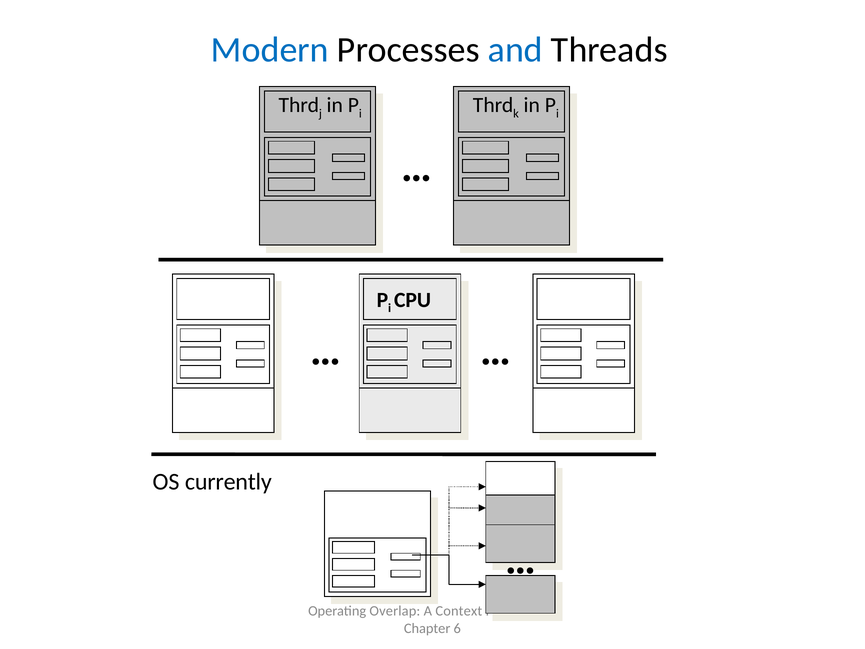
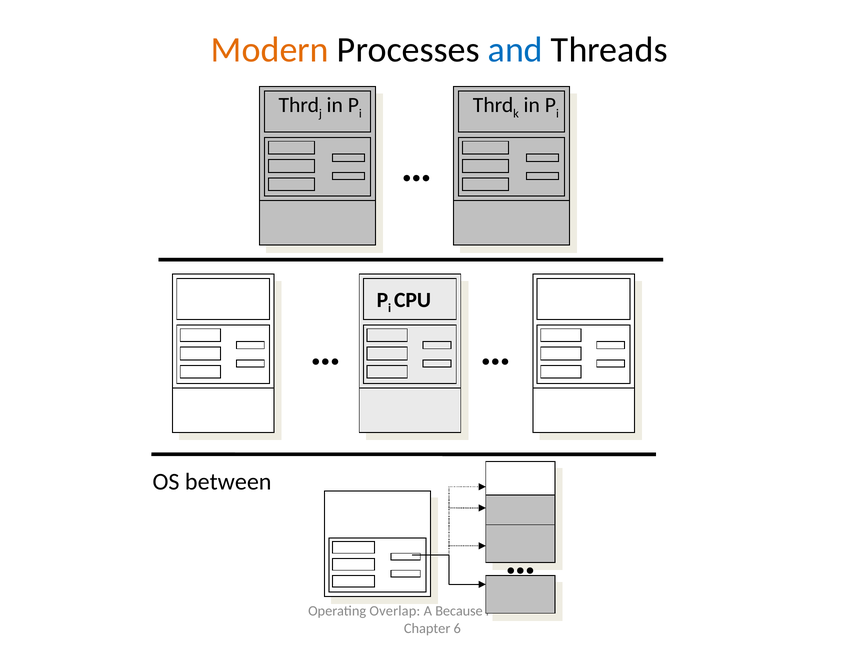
Modern colour: blue -> orange
currently: currently -> between
Context: Context -> Because
